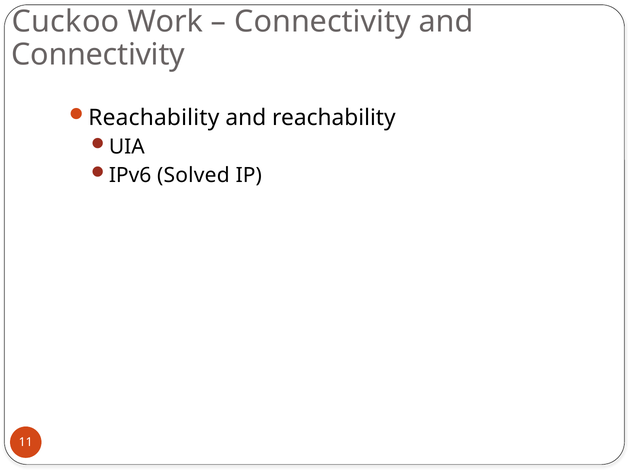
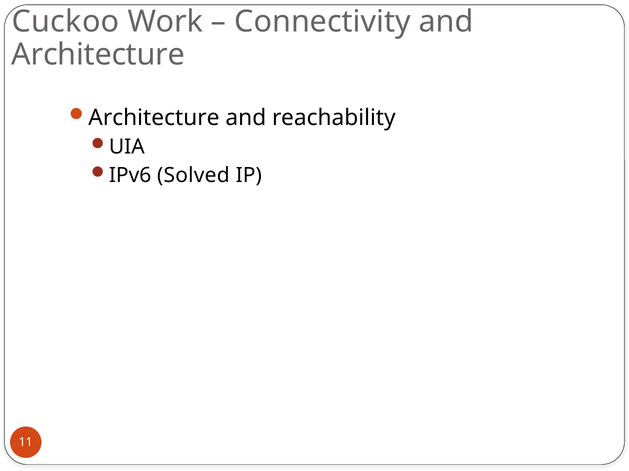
Connectivity at (98, 55): Connectivity -> Architecture
Reachability at (154, 118): Reachability -> Architecture
